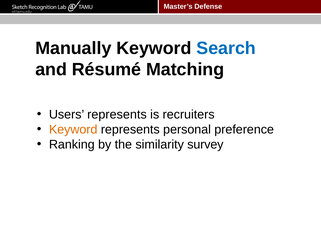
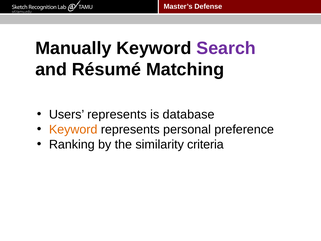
Search colour: blue -> purple
recruiters: recruiters -> database
survey: survey -> criteria
